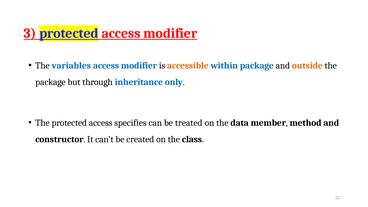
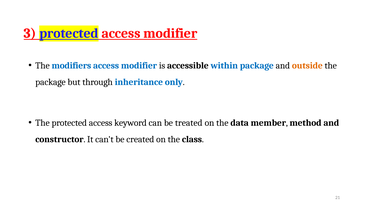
variables: variables -> modifiers
accessible colour: orange -> black
specifies: specifies -> keyword
